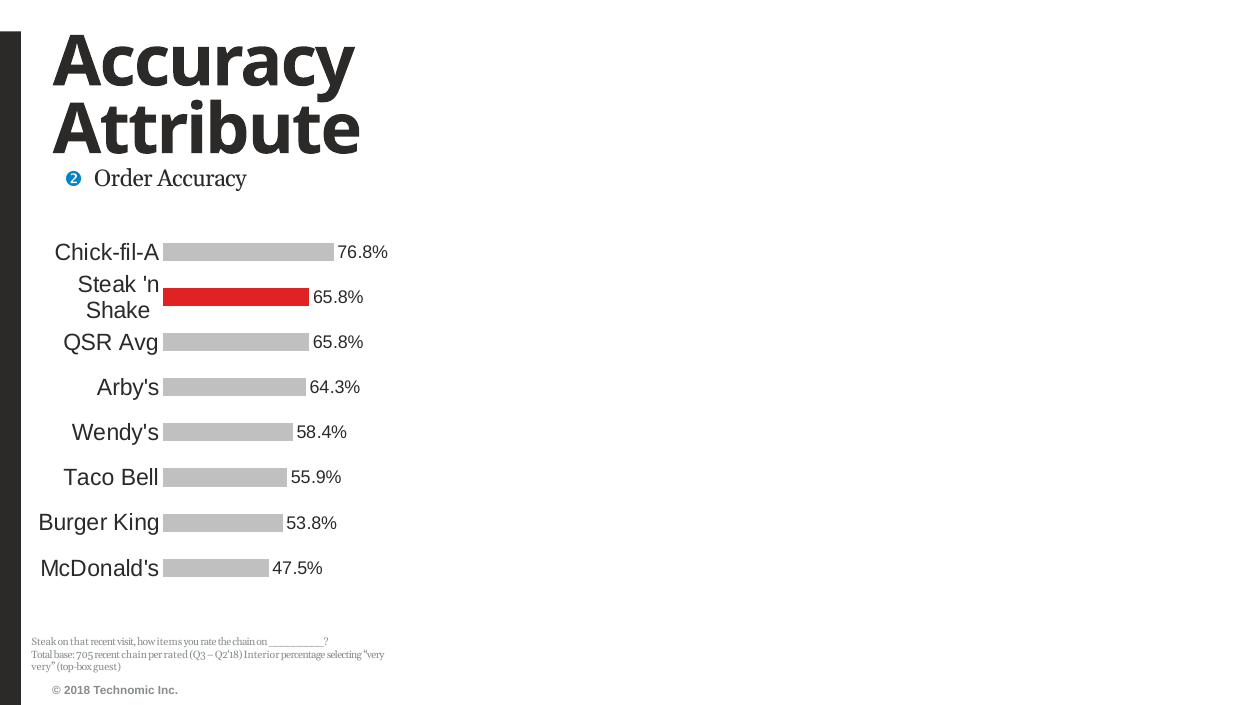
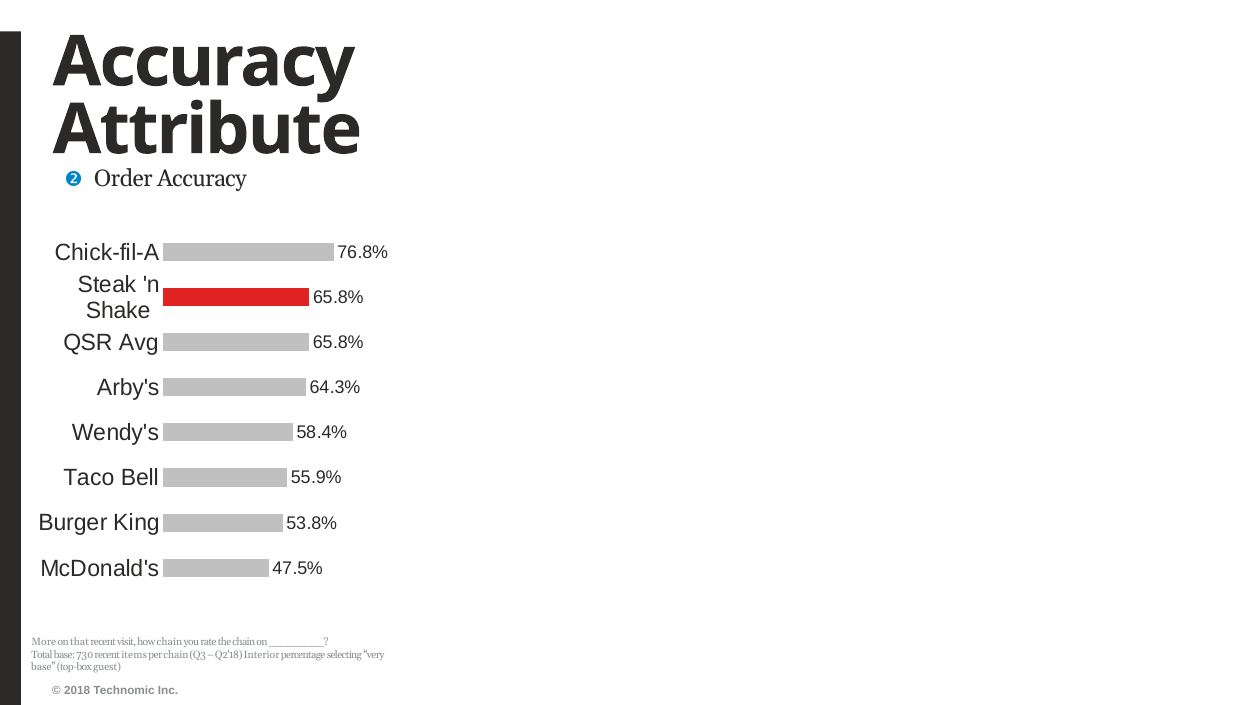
Steak at (44, 642): Steak -> More
how items: items -> chain
705: 705 -> 730
recent chain: chain -> items
per rated: rated -> chain
very at (43, 667): very -> base
